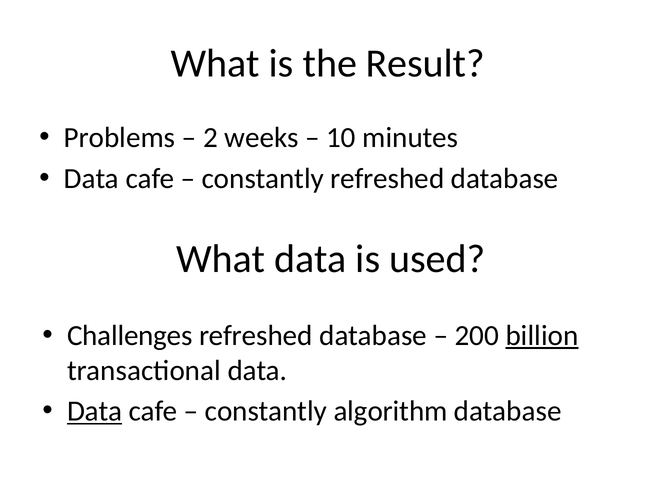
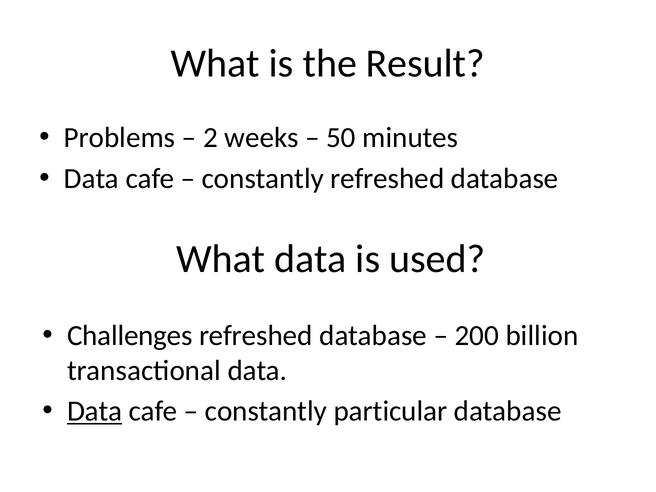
10: 10 -> 50
billion underline: present -> none
algorithm: algorithm -> particular
